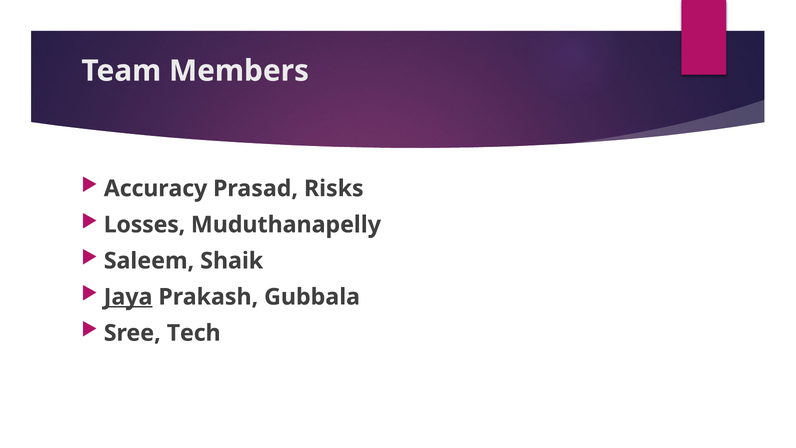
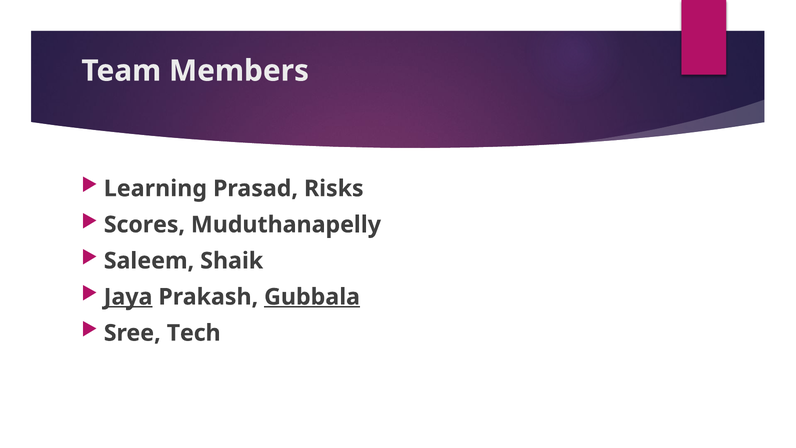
Accuracy: Accuracy -> Learning
Losses: Losses -> Scores
Gubbala underline: none -> present
